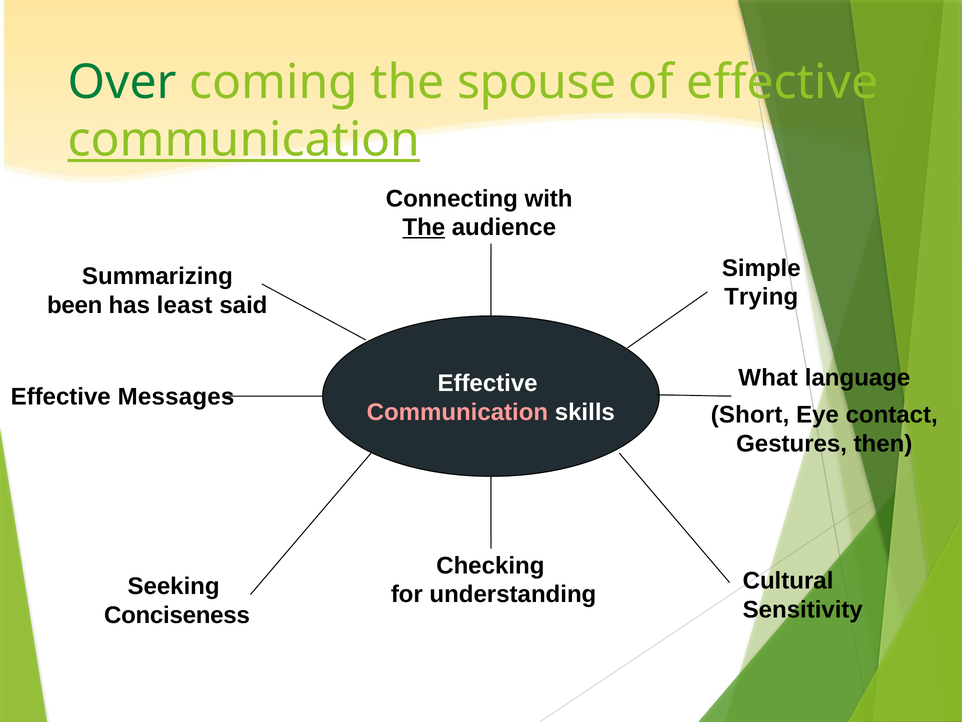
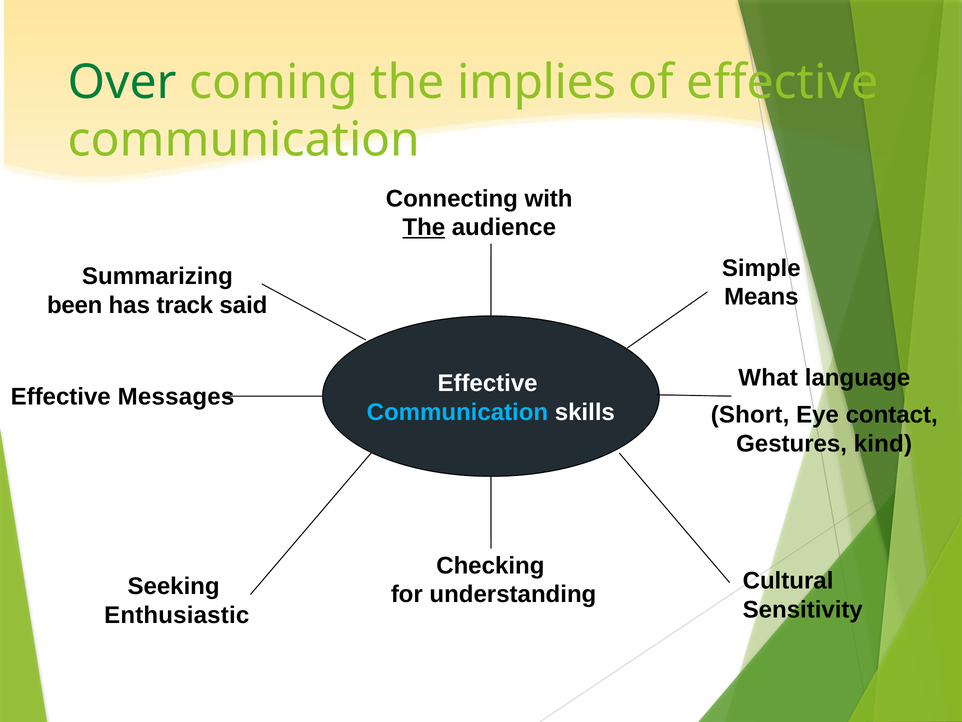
spouse: spouse -> implies
communication at (244, 140) underline: present -> none
Trying: Trying -> Means
least: least -> track
Communication at (457, 412) colour: pink -> light blue
then: then -> kind
Conciseness: Conciseness -> Enthusiastic
